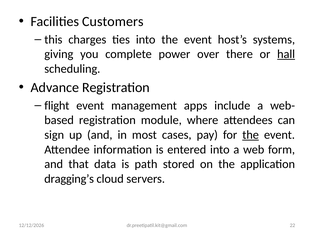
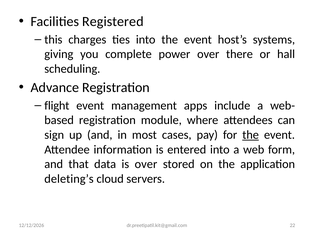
Customers: Customers -> Registered
hall underline: present -> none
is path: path -> over
dragging’s: dragging’s -> deleting’s
